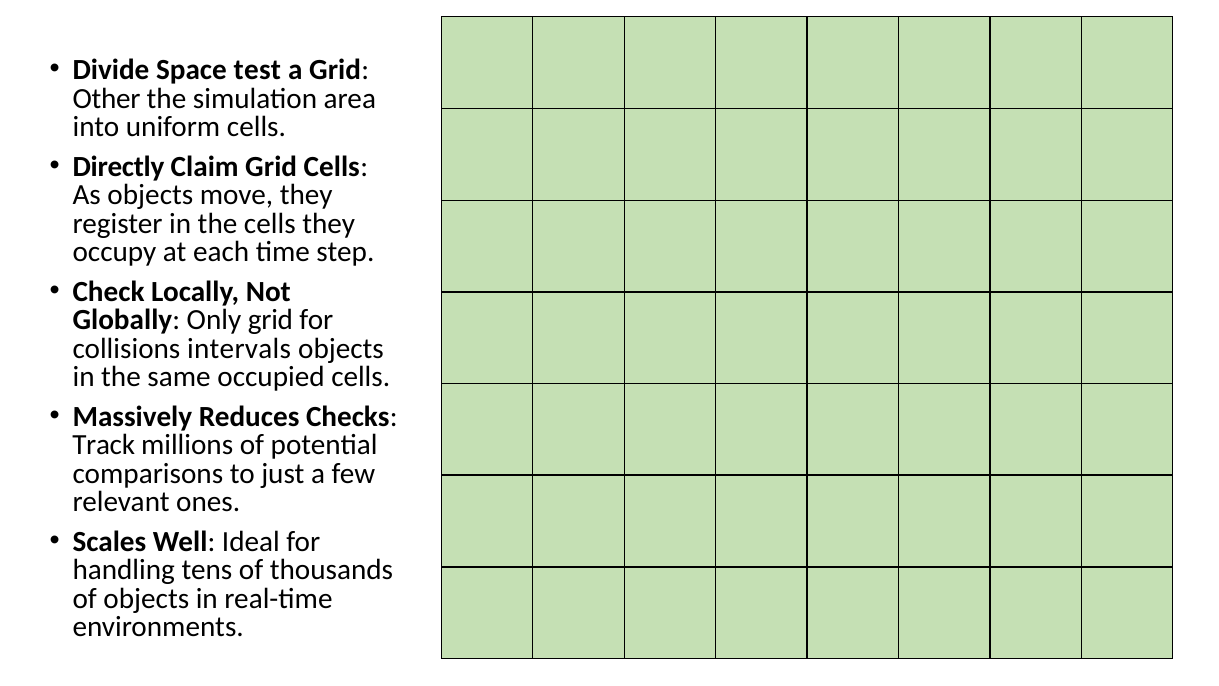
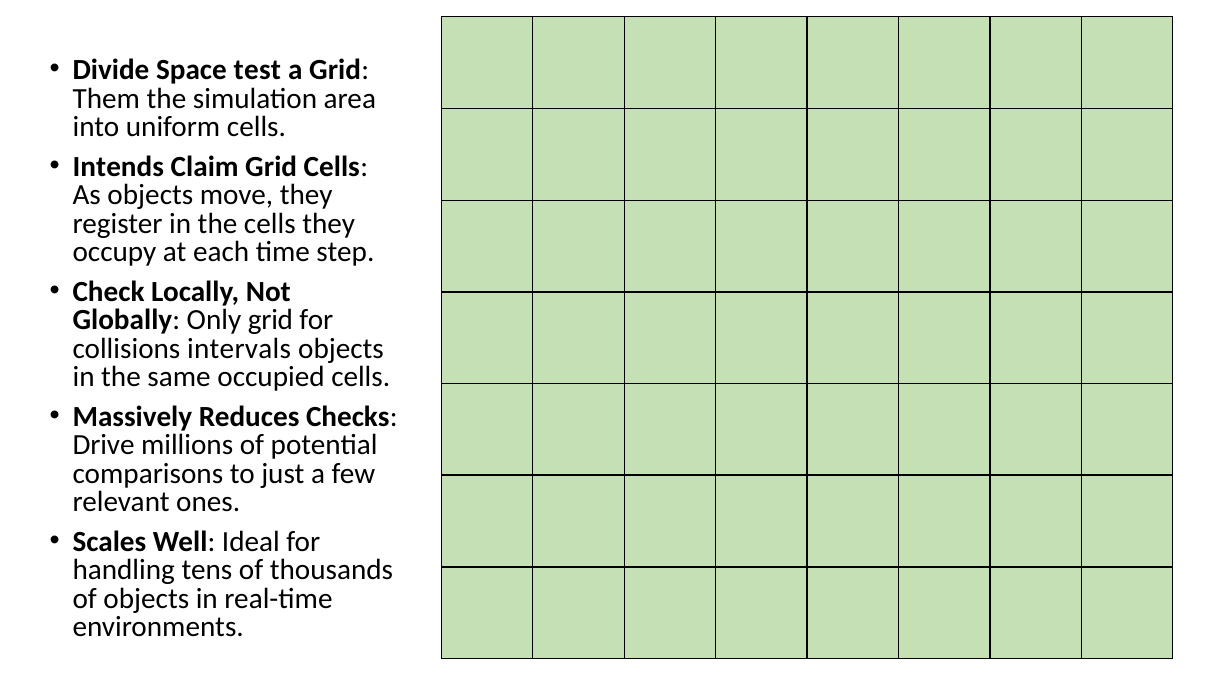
Other: Other -> Them
Directly: Directly -> Intends
Track: Track -> Drive
